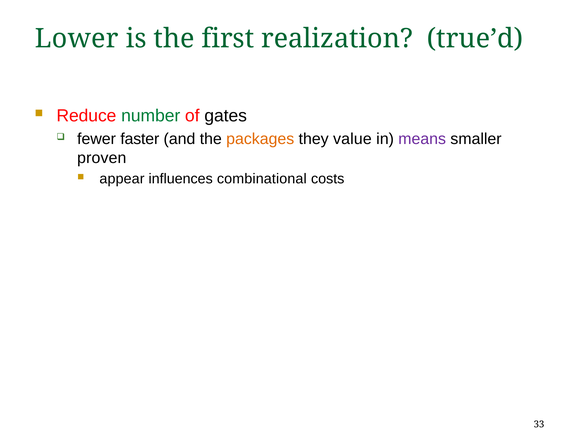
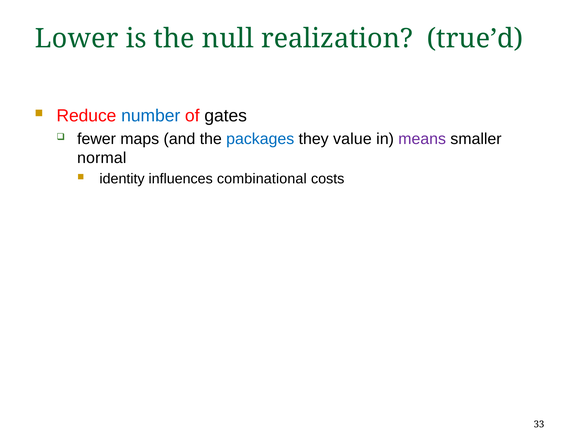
first: first -> null
number colour: green -> blue
faster: faster -> maps
packages colour: orange -> blue
proven: proven -> normal
appear: appear -> identity
